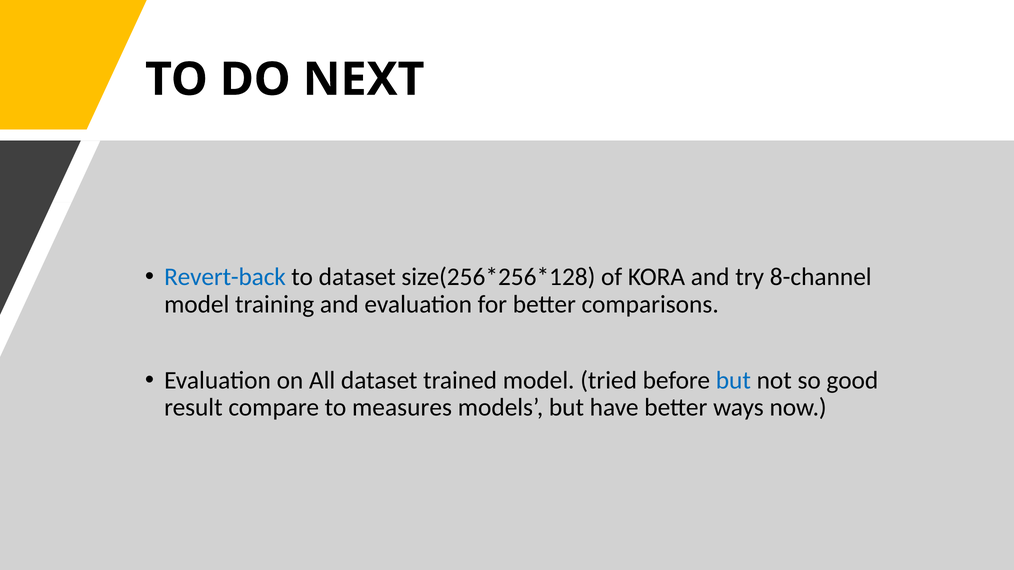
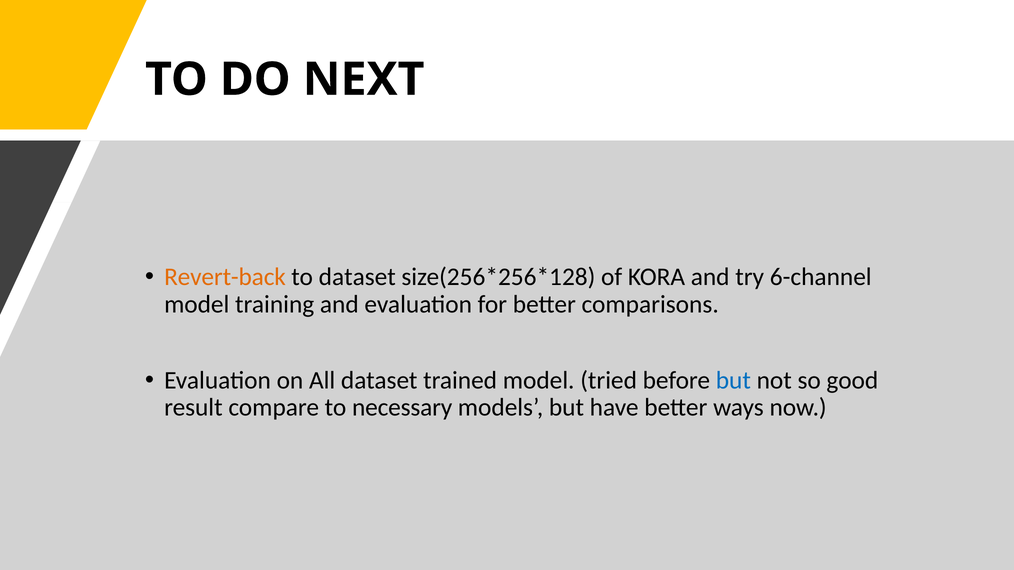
Revert-back colour: blue -> orange
8-channel: 8-channel -> 6-channel
measures: measures -> necessary
